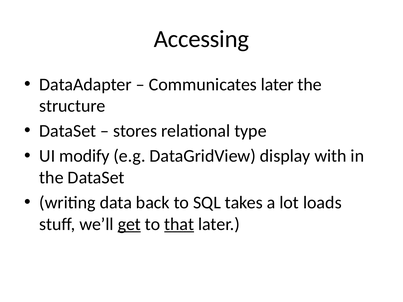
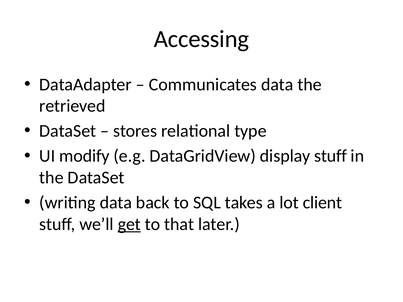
Communicates later: later -> data
structure: structure -> retrieved
display with: with -> stuff
loads: loads -> client
that underline: present -> none
